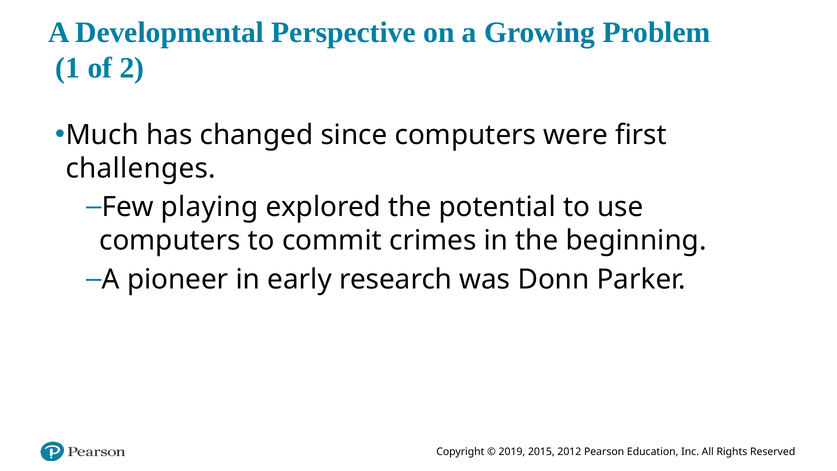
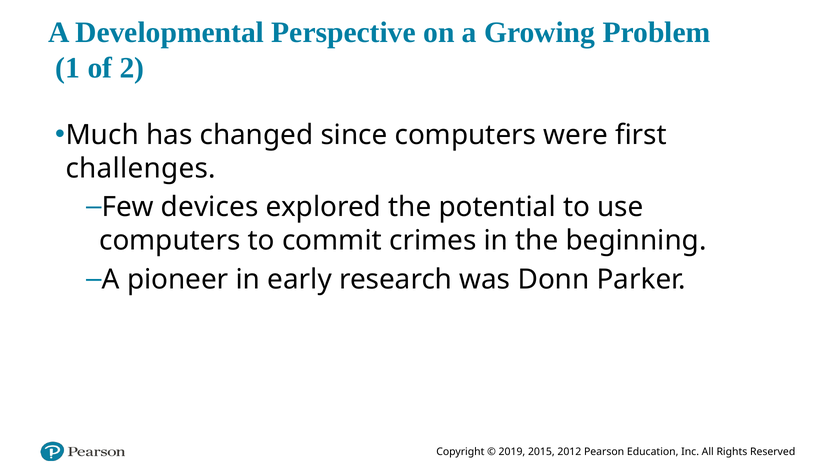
playing: playing -> devices
